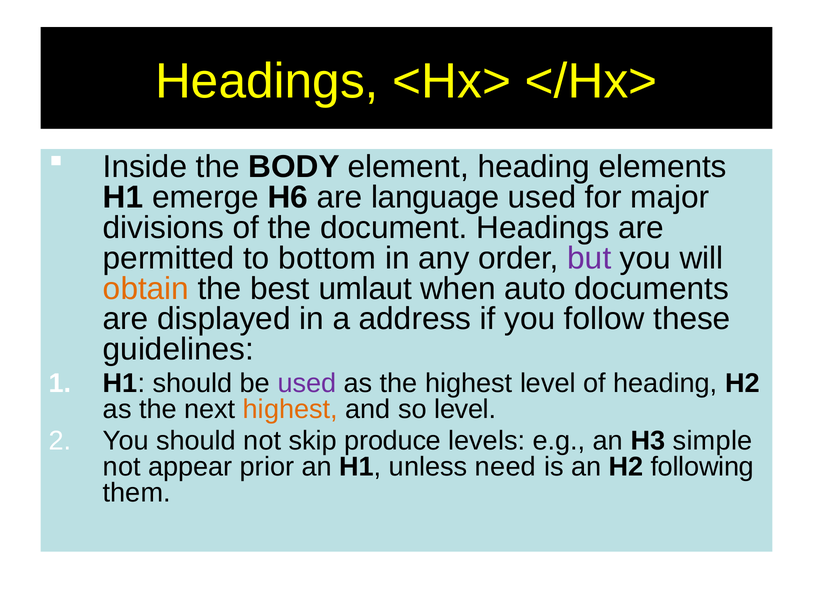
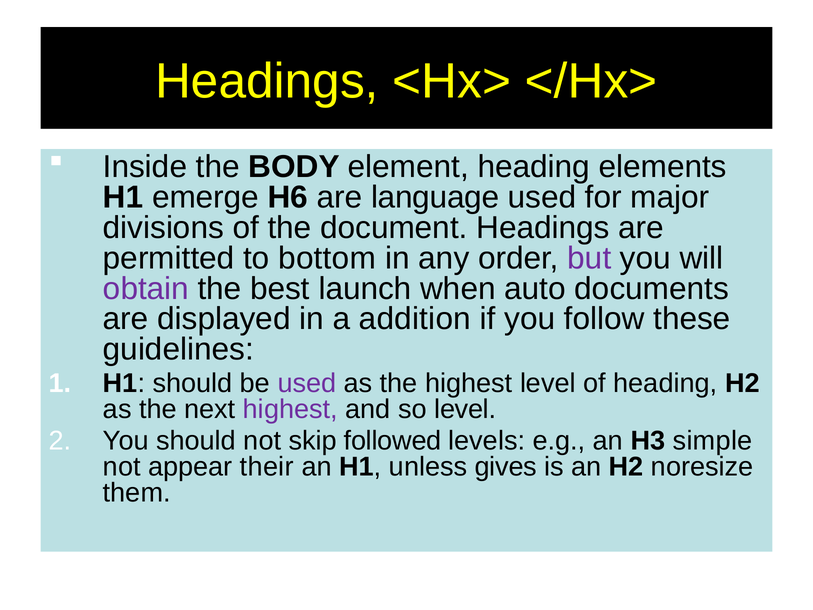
obtain colour: orange -> purple
umlaut: umlaut -> launch
address: address -> addition
highest at (290, 409) colour: orange -> purple
produce: produce -> followed
prior: prior -> their
need: need -> gives
following: following -> noresize
